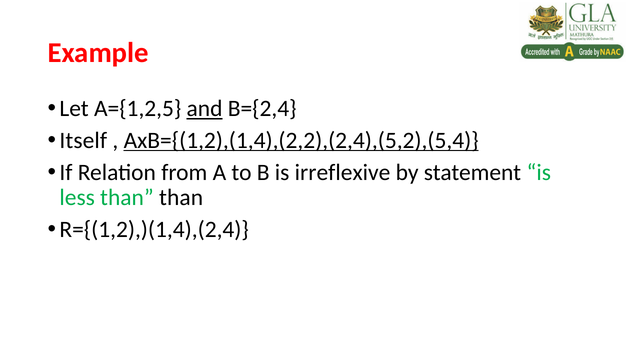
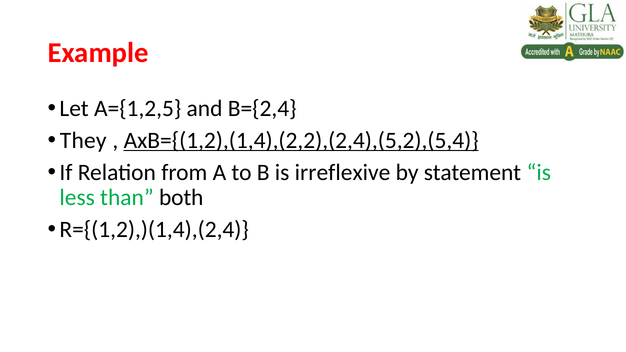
and underline: present -> none
Itself: Itself -> They
than than: than -> both
